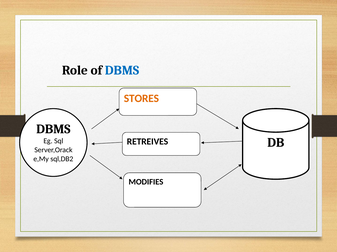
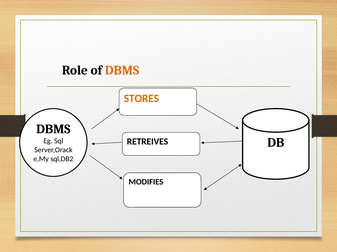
DBMS at (122, 71) colour: blue -> orange
